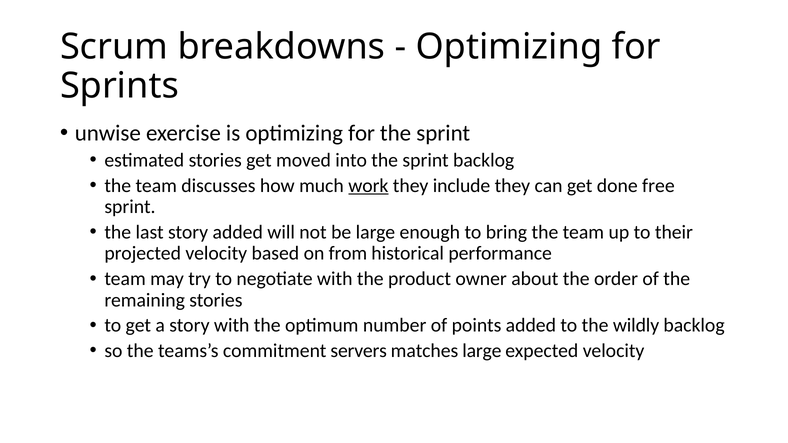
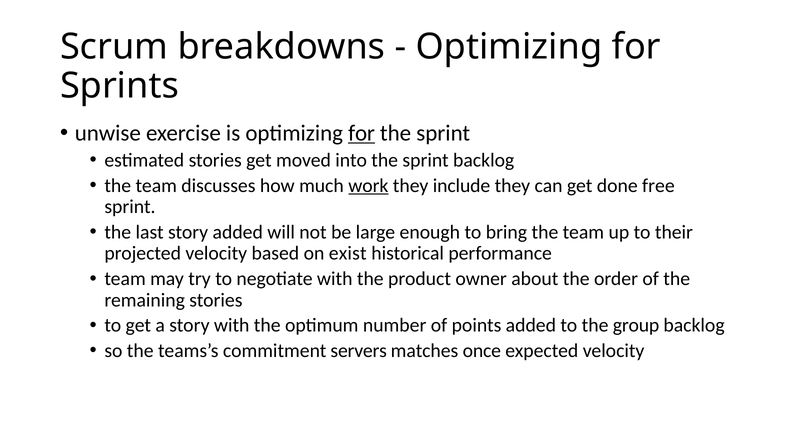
for at (362, 133) underline: none -> present
from: from -> exist
wildly: wildly -> group
matches large: large -> once
